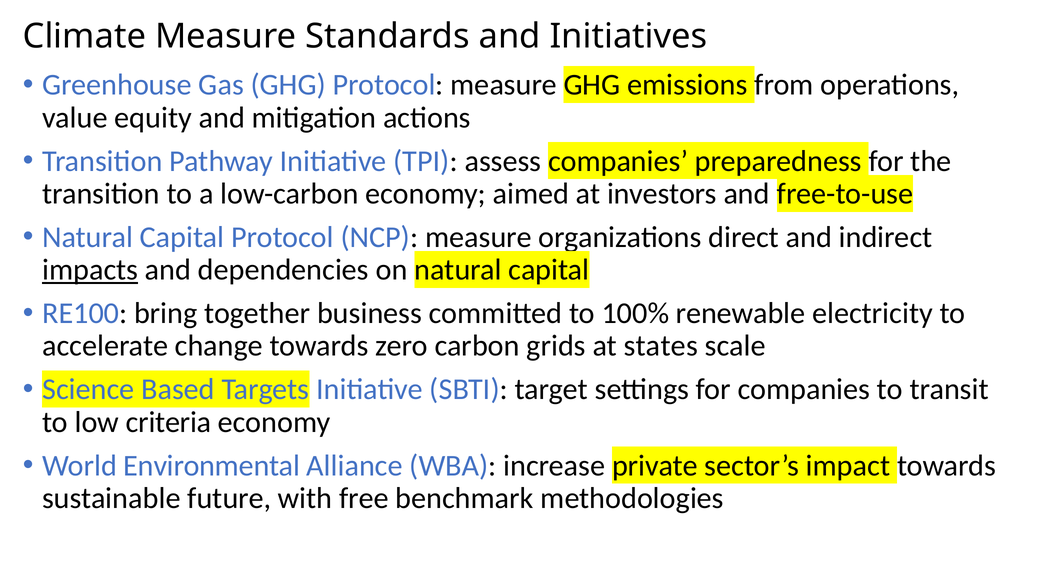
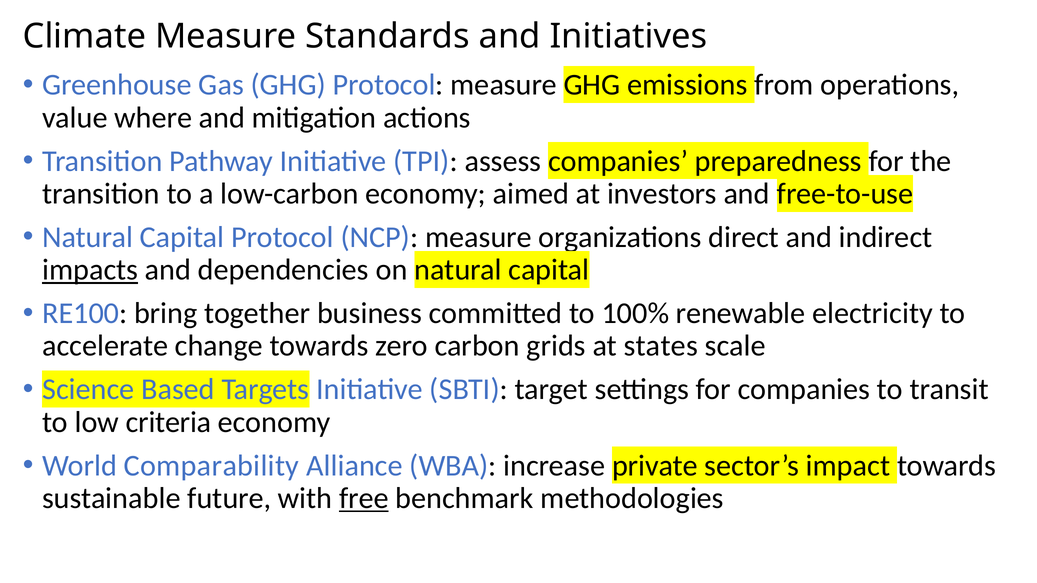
equity: equity -> where
Environmental: Environmental -> Comparability
free underline: none -> present
